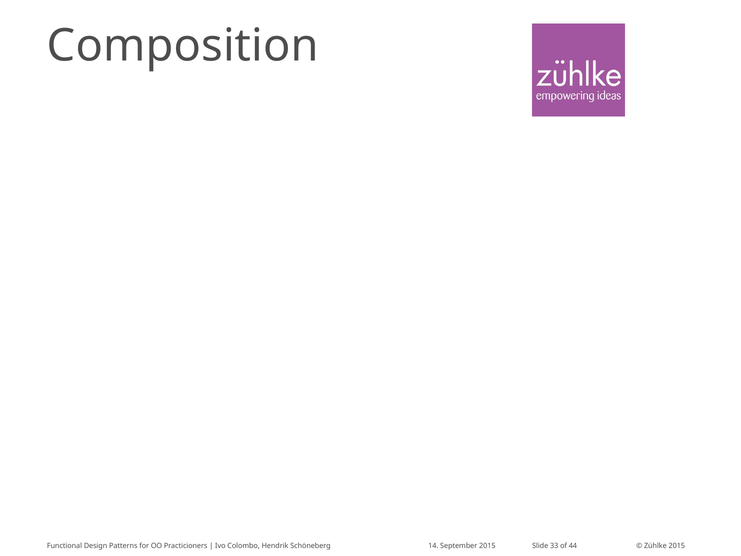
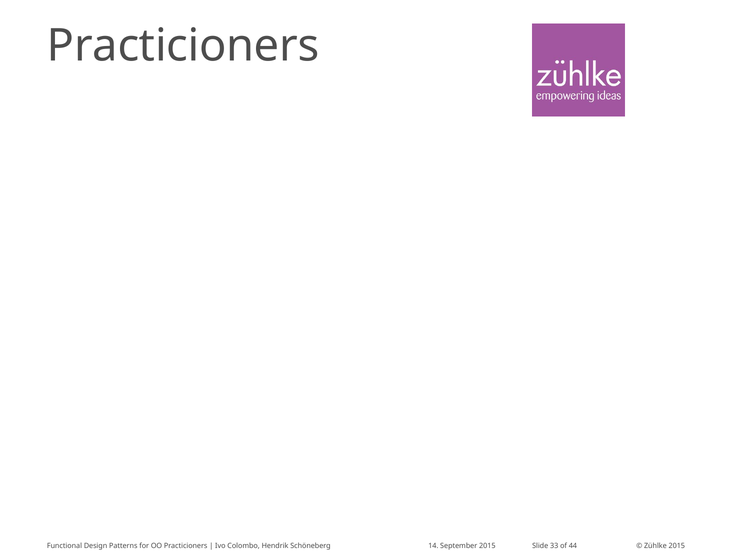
Composition at (183, 46): Composition -> Practicioners
